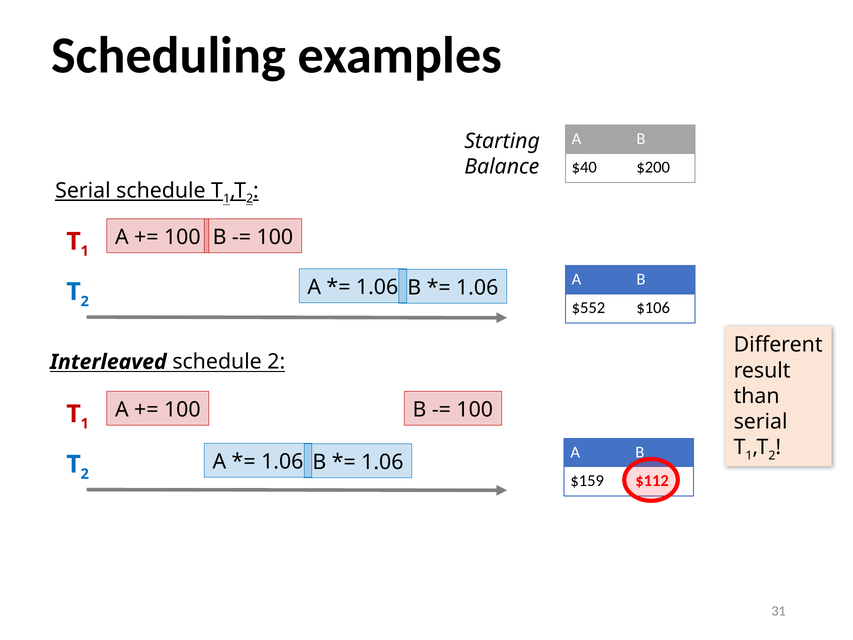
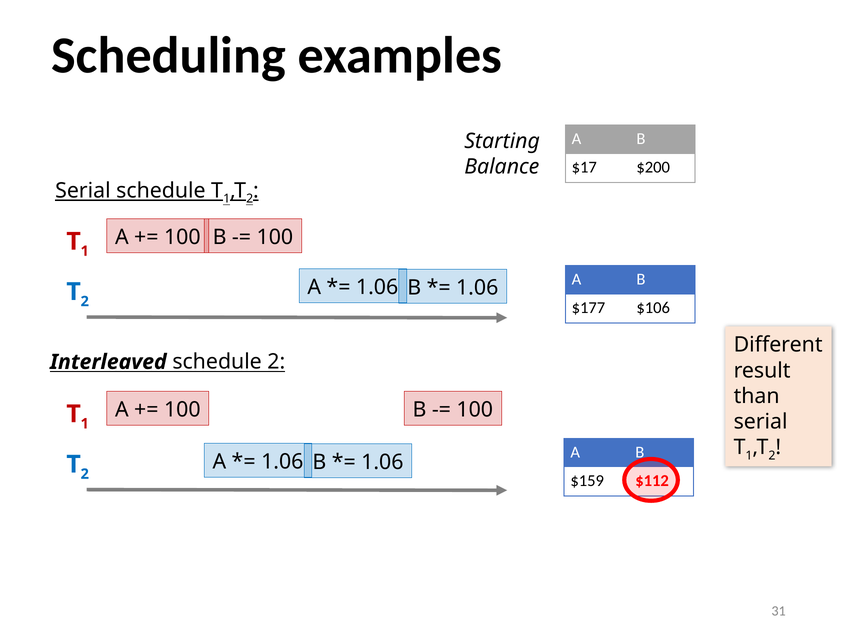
$40: $40 -> $17
$552: $552 -> $177
